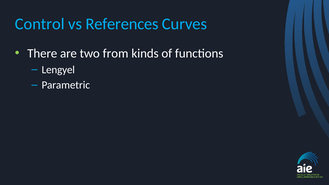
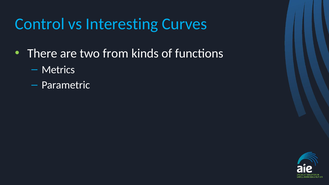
References: References -> Interesting
Lengyel: Lengyel -> Metrics
